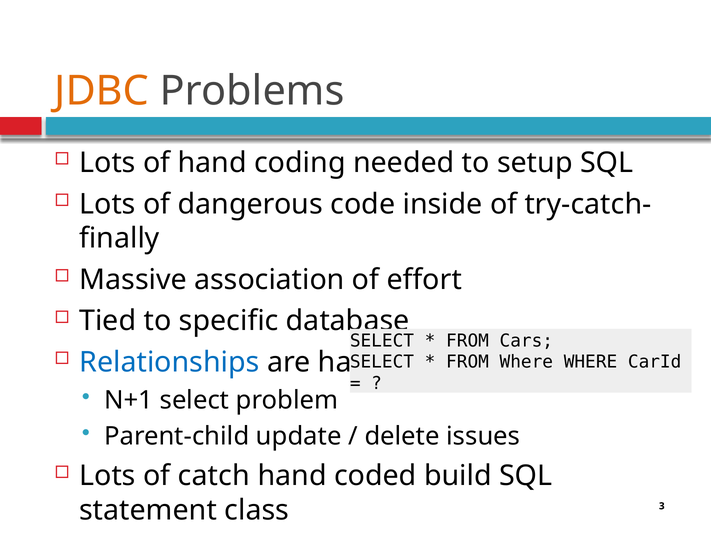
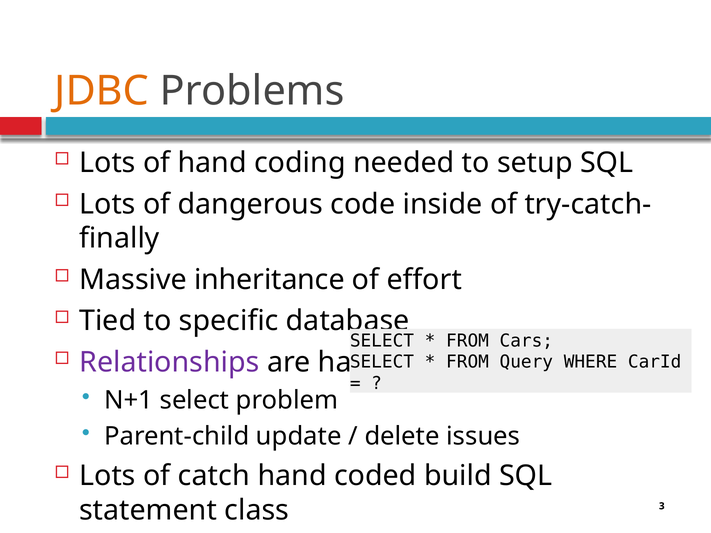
association: association -> inheritance
Relationships colour: blue -> purple
FROM Where: Where -> Query
